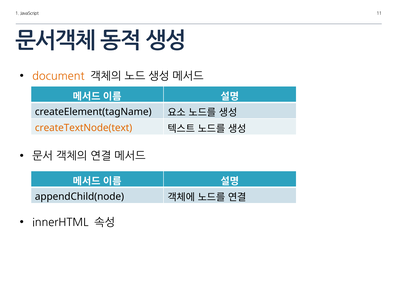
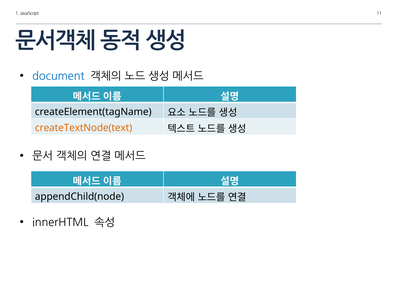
document colour: orange -> blue
